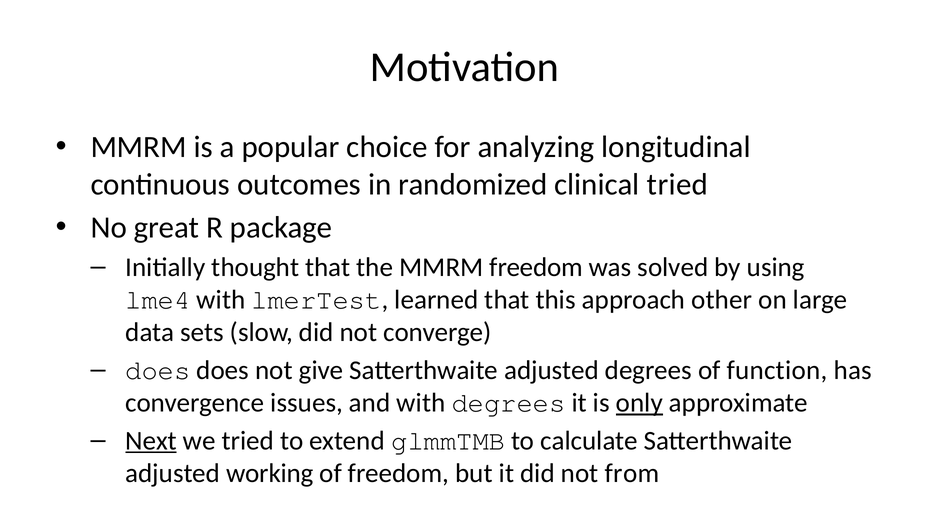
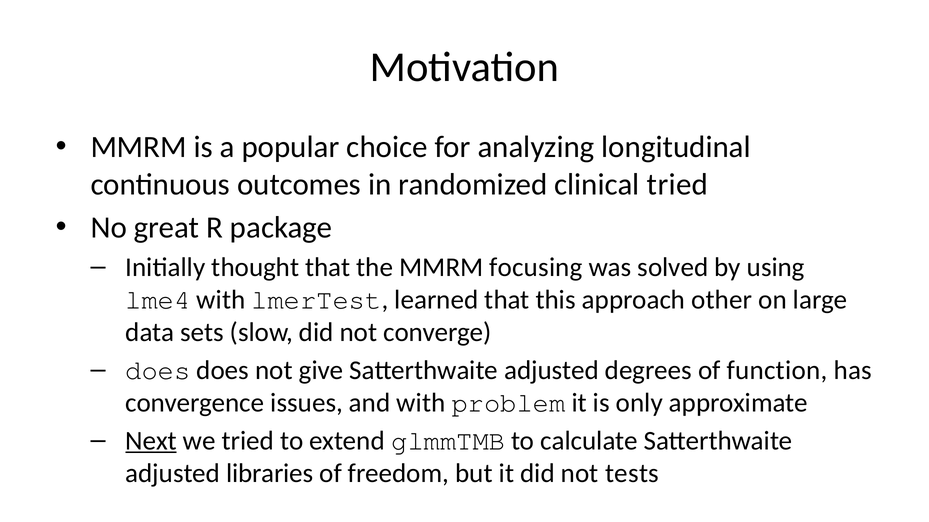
MMRM freedom: freedom -> focusing
with degrees: degrees -> problem
only underline: present -> none
working: working -> libraries
from: from -> tests
